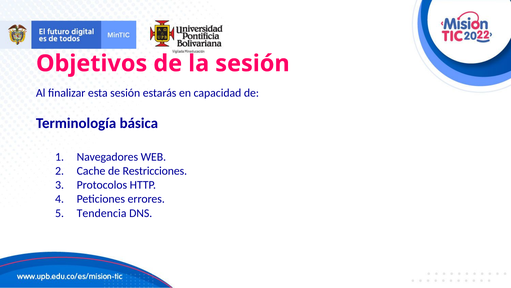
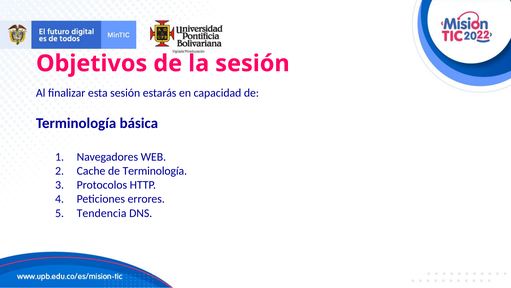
Cache de Restricciones: Restricciones -> Terminología
